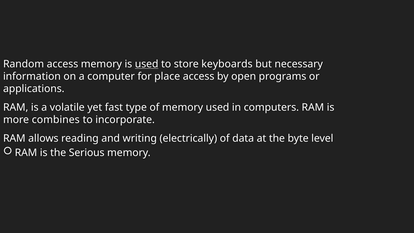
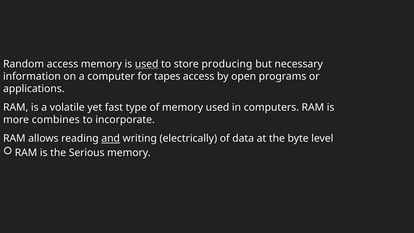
keyboards: keyboards -> producing
place: place -> tapes
and underline: none -> present
